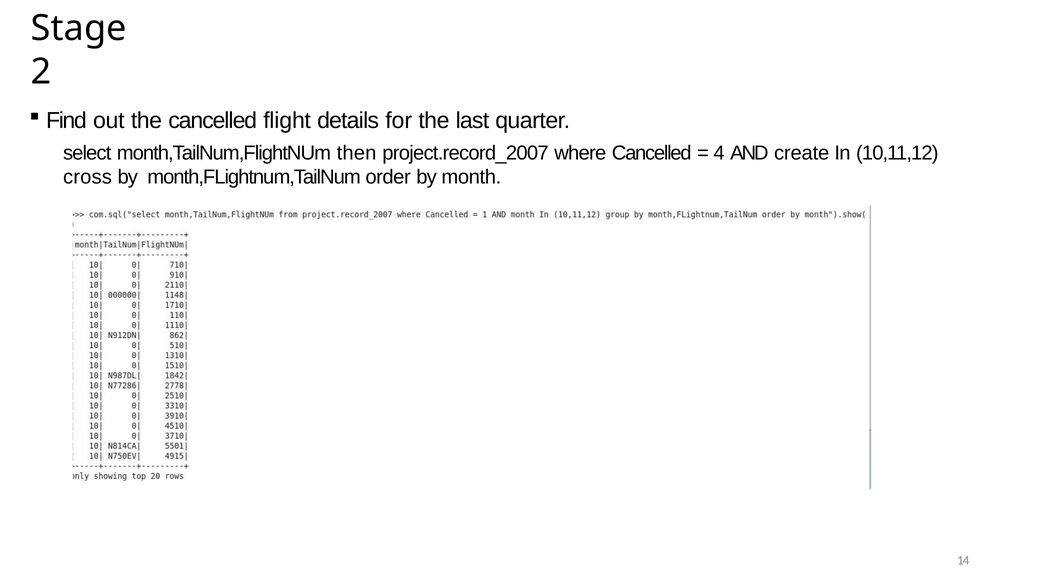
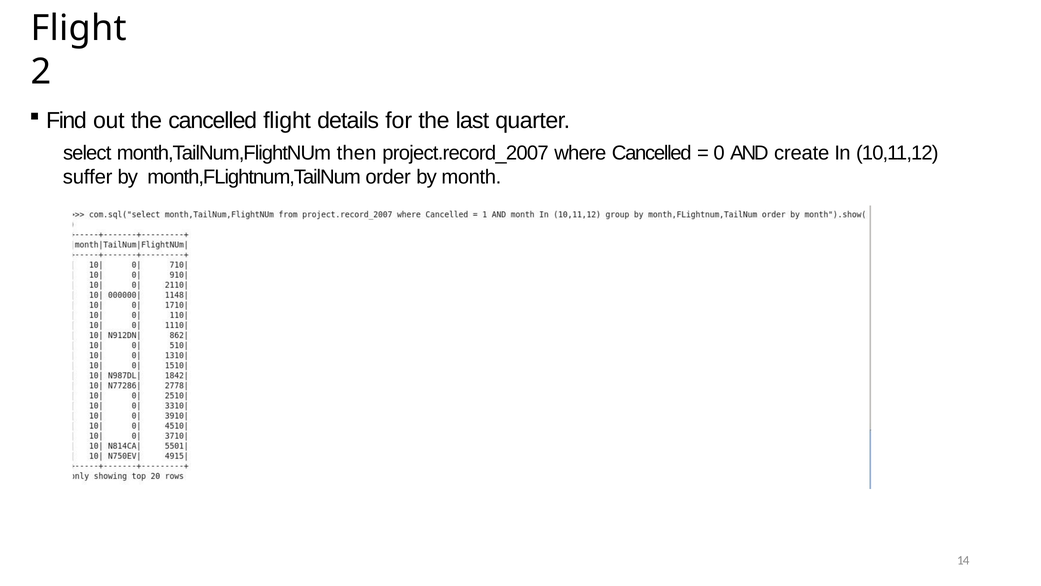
Stage at (79, 29): Stage -> Flight
4: 4 -> 0
cross: cross -> suffer
